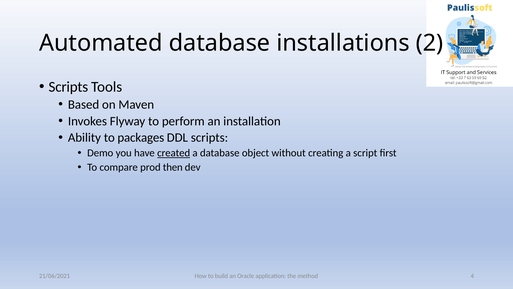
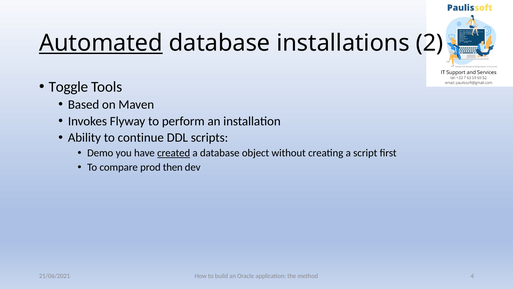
Automated underline: none -> present
Scripts at (68, 87): Scripts -> Toggle
packages: packages -> continue
